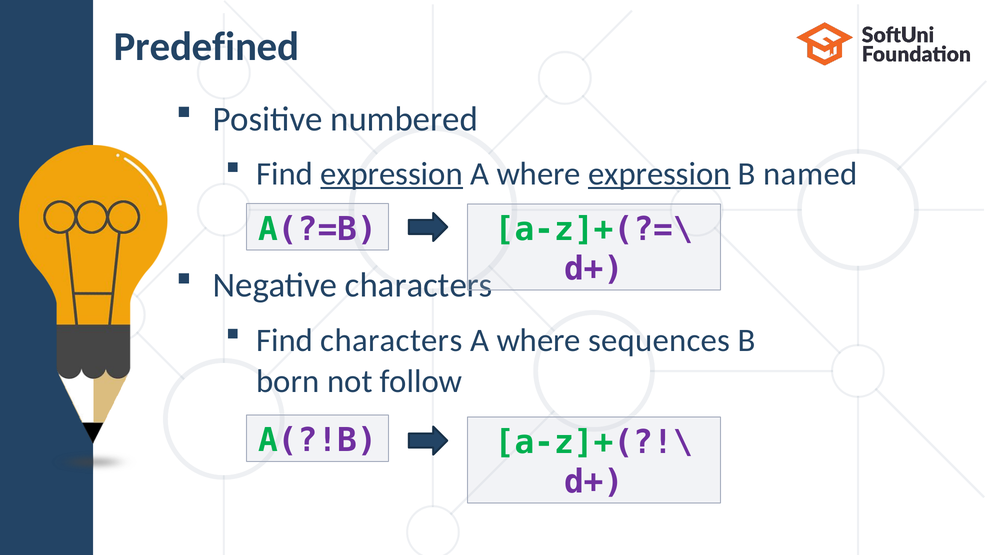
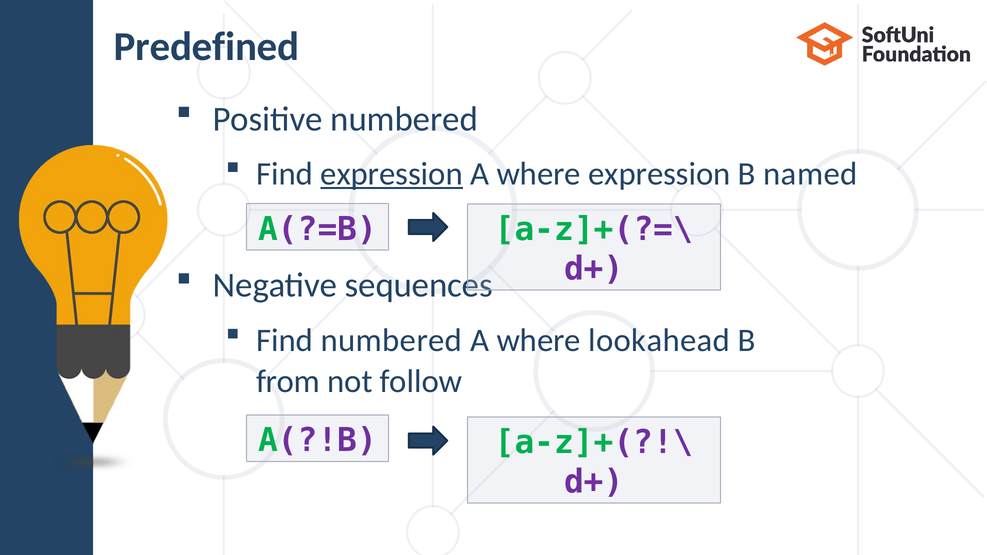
expression at (659, 174) underline: present -> none
Negative characters: characters -> sequences
Find characters: characters -> numbered
sequences: sequences -> lookahead
born: born -> from
